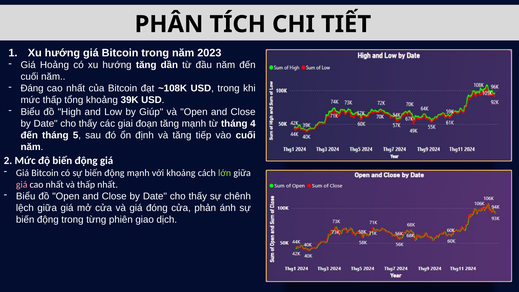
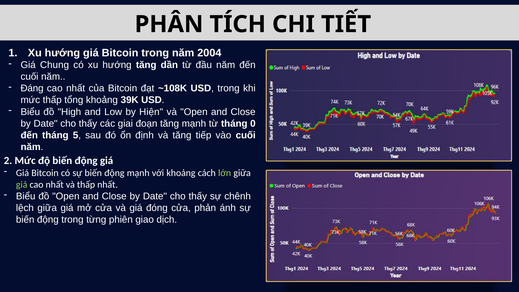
2023: 2023 -> 2004
Hoảng: Hoảng -> Chung
Giúp: Giúp -> Hiện
4: 4 -> 0
giá at (22, 184) colour: pink -> light green
